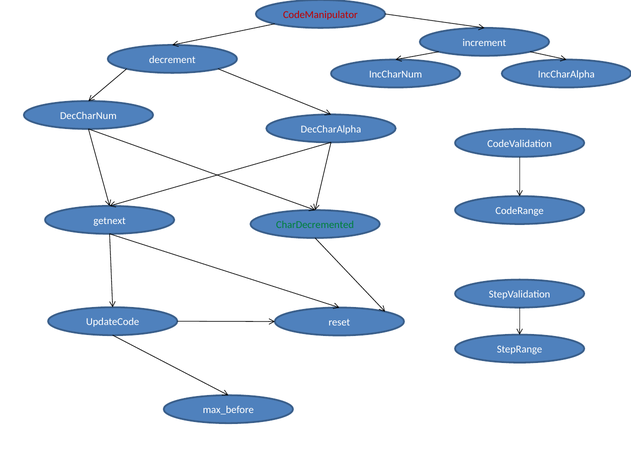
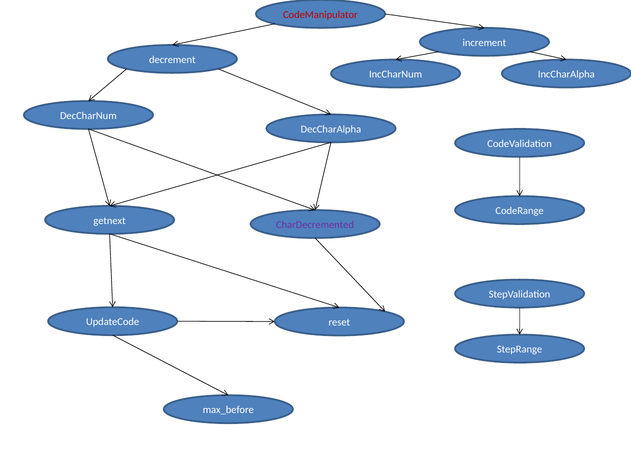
CharDecremented colour: green -> purple
